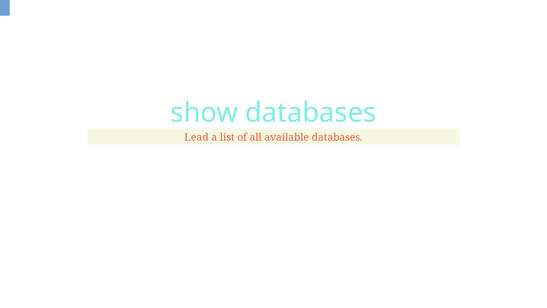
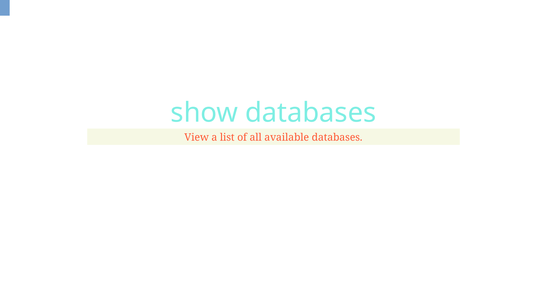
Lead: Lead -> View
